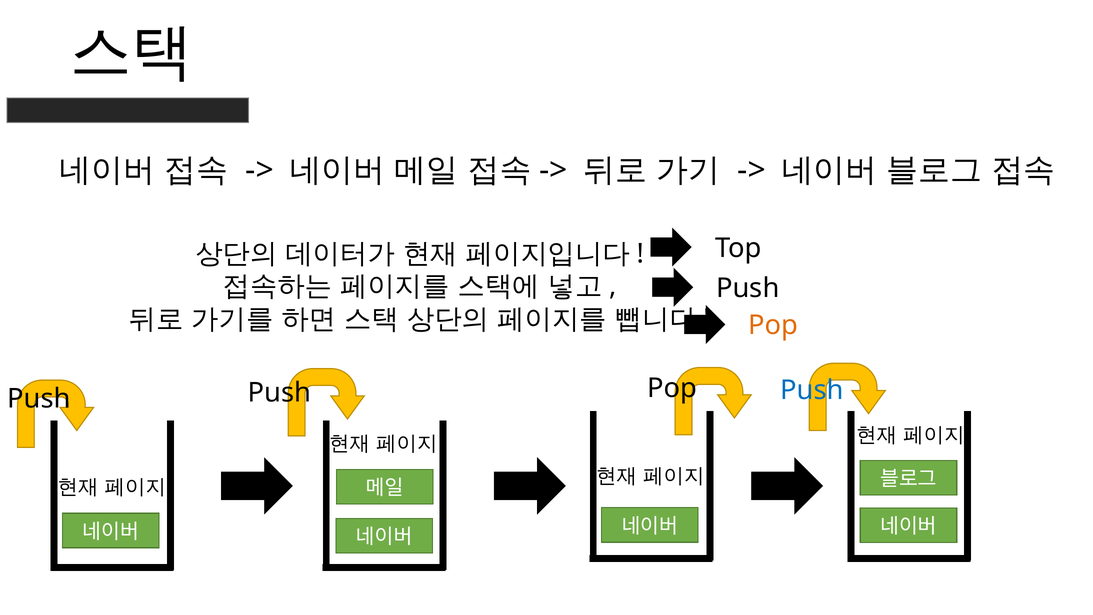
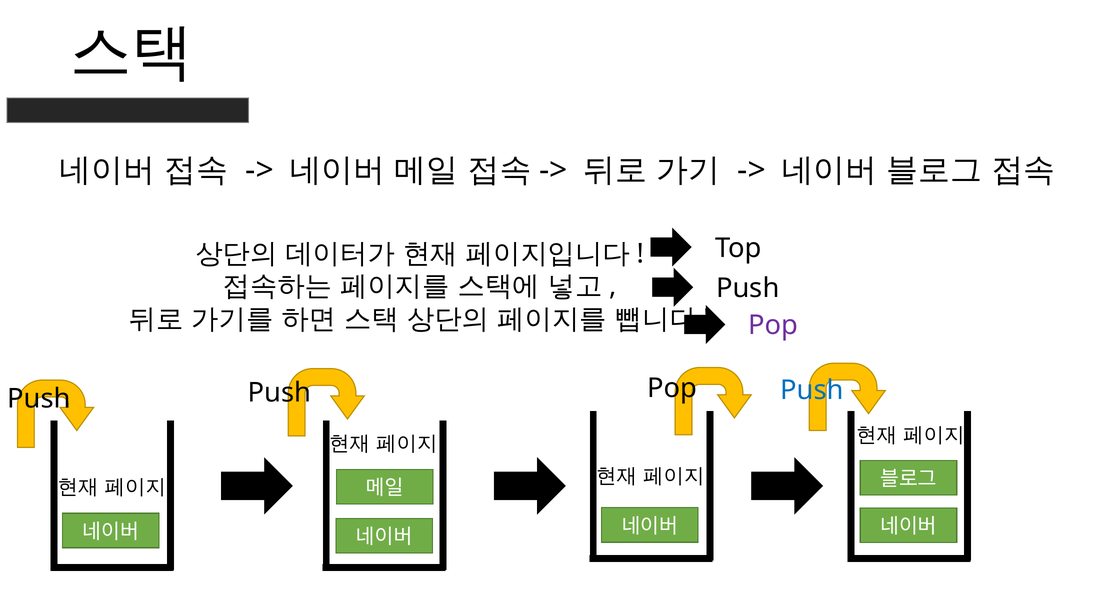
Pop at (773, 325) colour: orange -> purple
